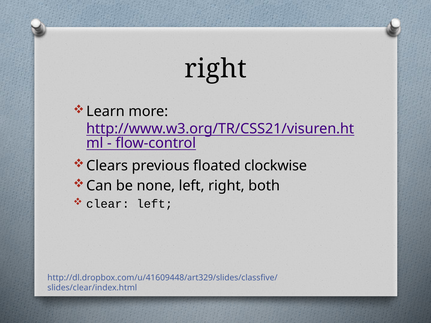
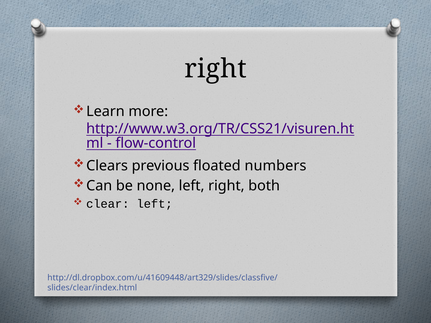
clockwise: clockwise -> numbers
